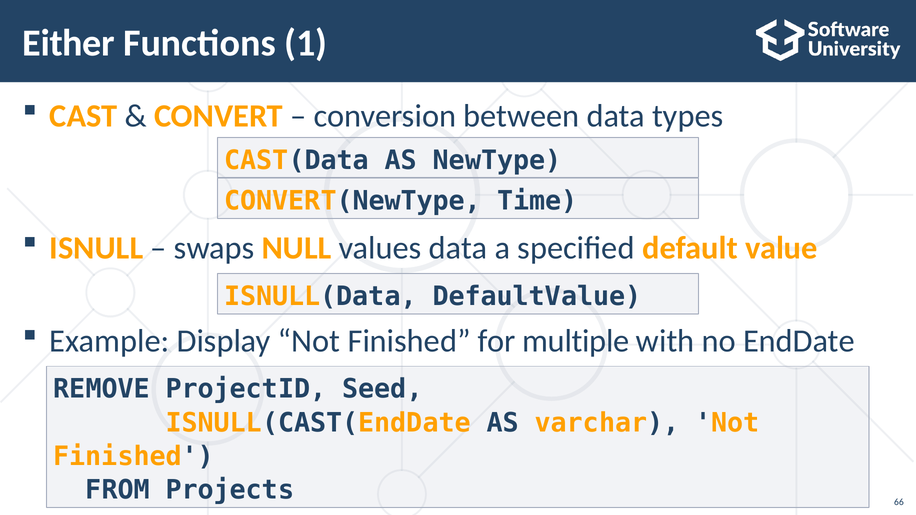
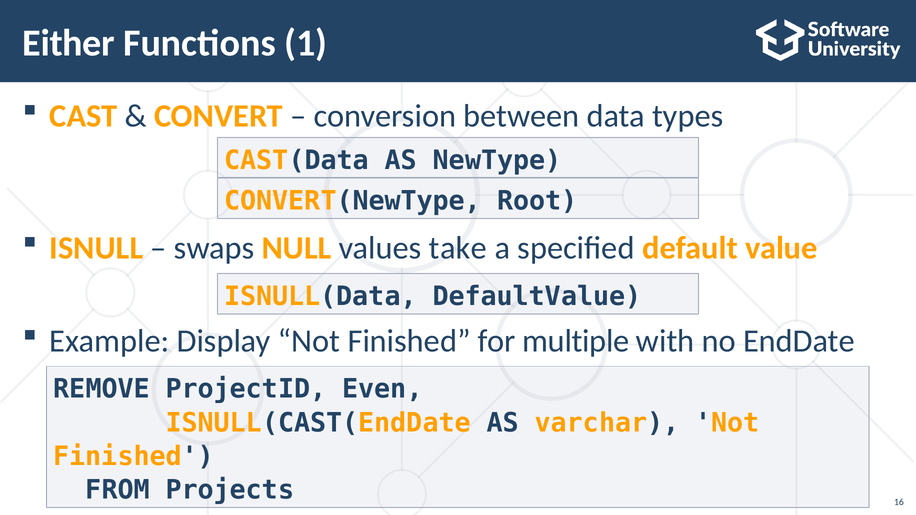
Time: Time -> Root
values data: data -> take
Seed: Seed -> Even
66: 66 -> 16
